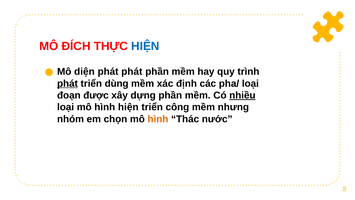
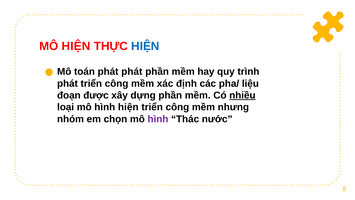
MÔ ĐÍCH: ĐÍCH -> HIỆN
diện: diện -> toán
phát at (67, 83) underline: present -> none
dùng at (117, 83): dùng -> công
pha/ loại: loại -> liệu
hình at (158, 119) colour: orange -> purple
